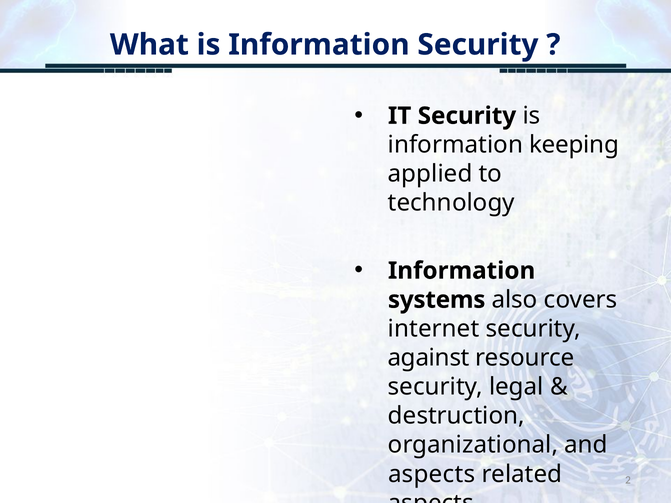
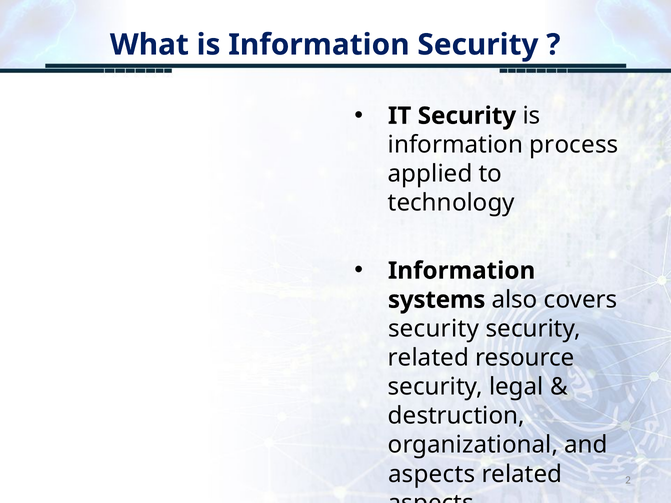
keeping: keeping -> process
internet at (434, 329): internet -> security
against at (429, 358): against -> related
